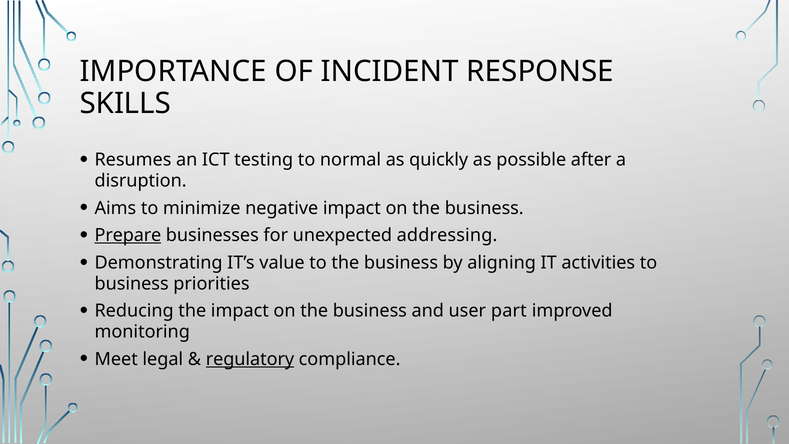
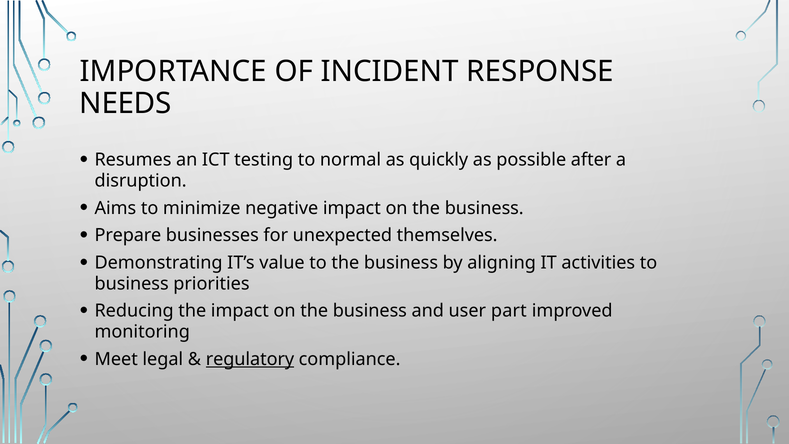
SKILLS: SKILLS -> NEEDS
Prepare underline: present -> none
addressing: addressing -> themselves
